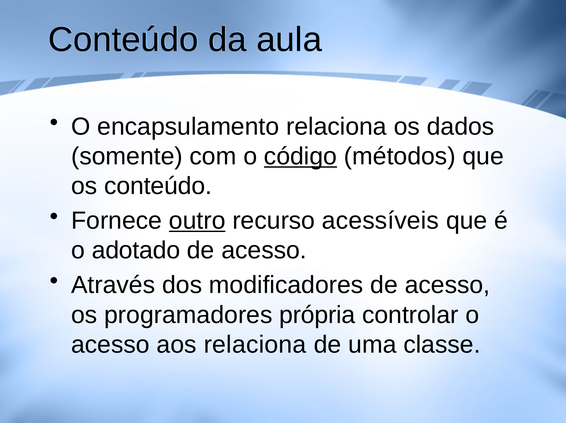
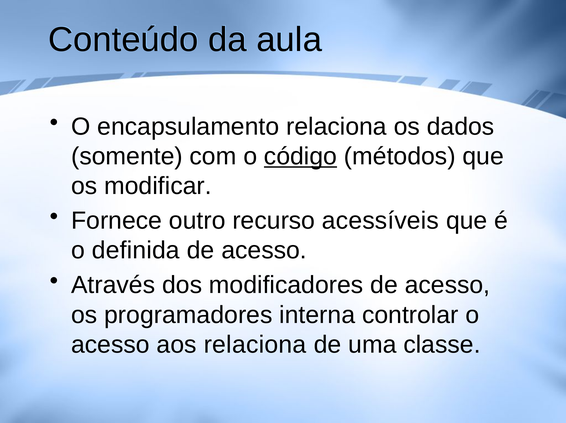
os conteúdo: conteúdo -> modificar
outro underline: present -> none
adotado: adotado -> definida
própria: própria -> interna
